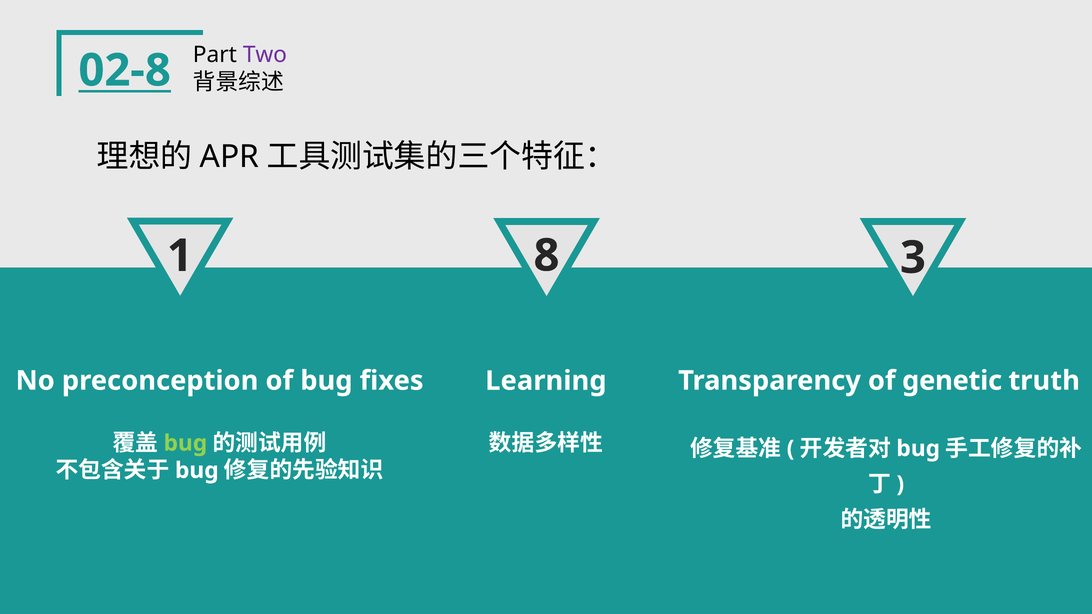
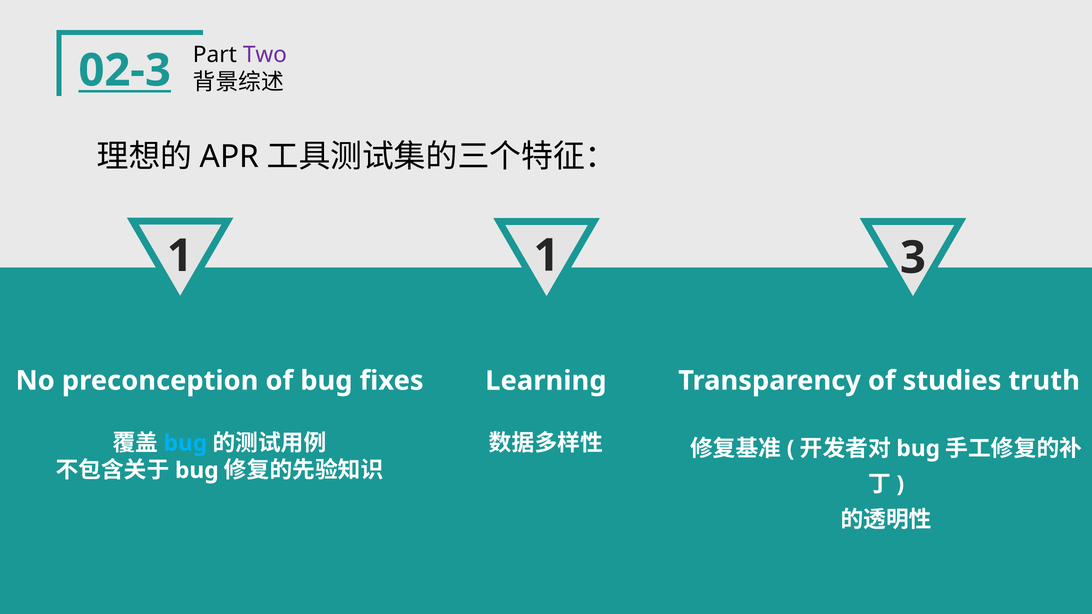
02-8: 02-8 -> 02-3
1 8: 8 -> 1
genetic: genetic -> studies
bug at (185, 443) colour: light green -> light blue
